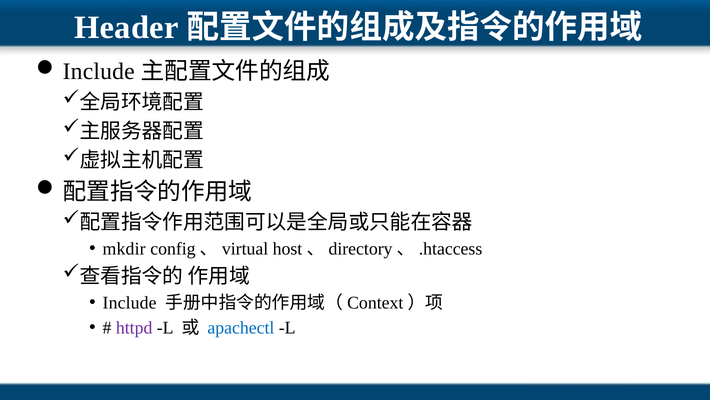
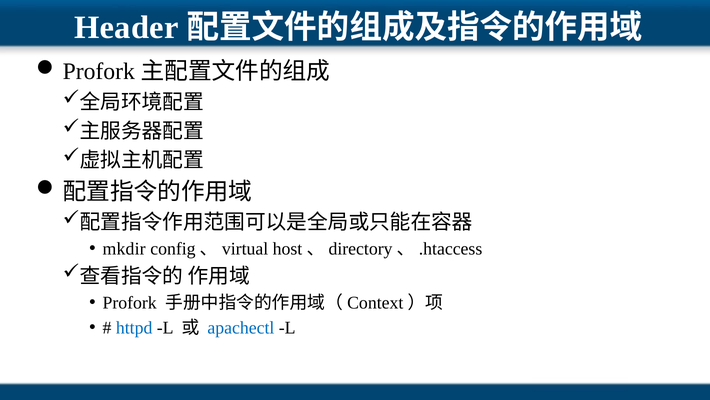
Include at (99, 71): Include -> Profork
Include at (130, 302): Include -> Profork
httpd colour: purple -> blue
